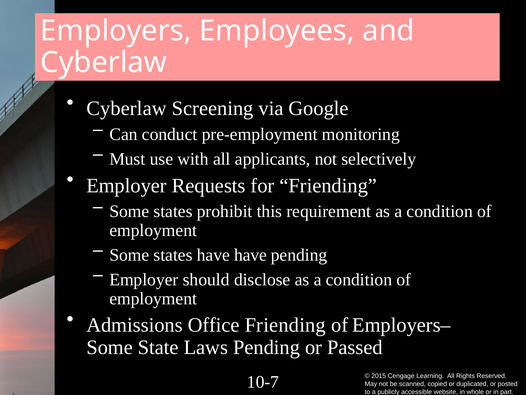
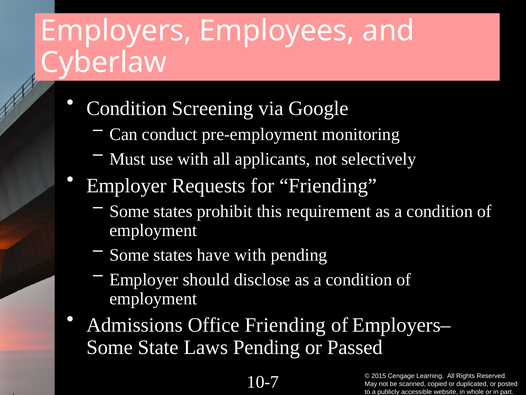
Cyberlaw at (127, 108): Cyberlaw -> Condition
have have: have -> with
